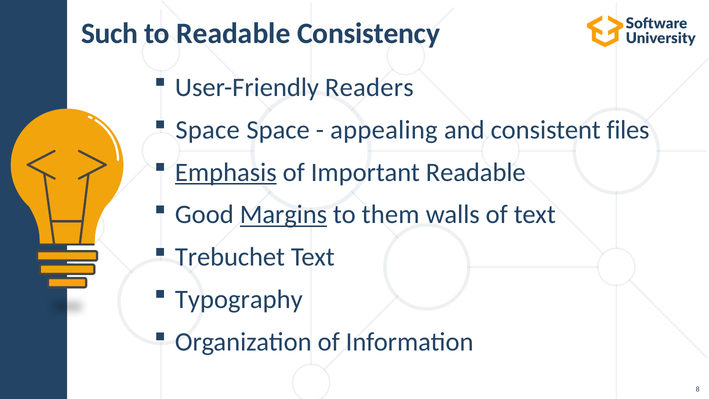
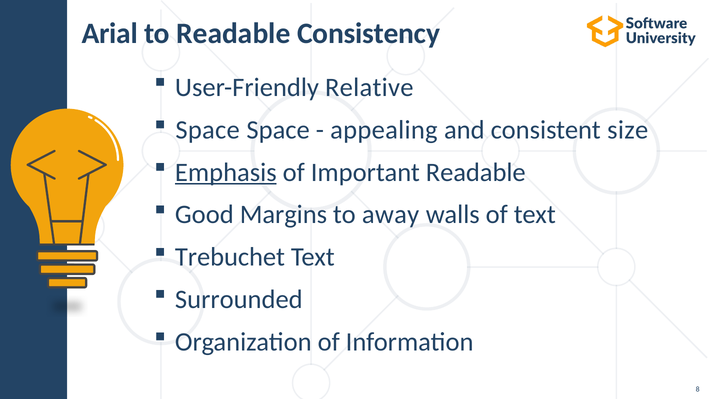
Such: Such -> Arial
Readers: Readers -> Relative
files: files -> size
Margins underline: present -> none
them: them -> away
Typography: Typography -> Surrounded
